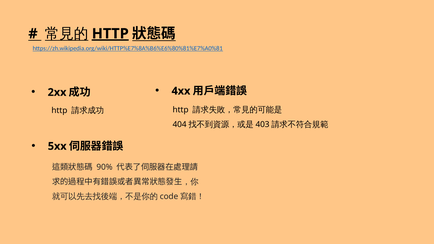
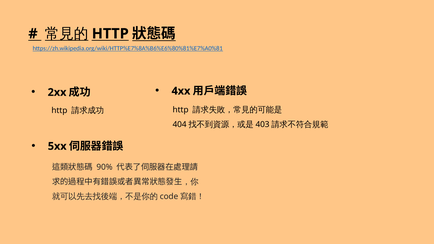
HTTP at (110, 34) underline: present -> none
